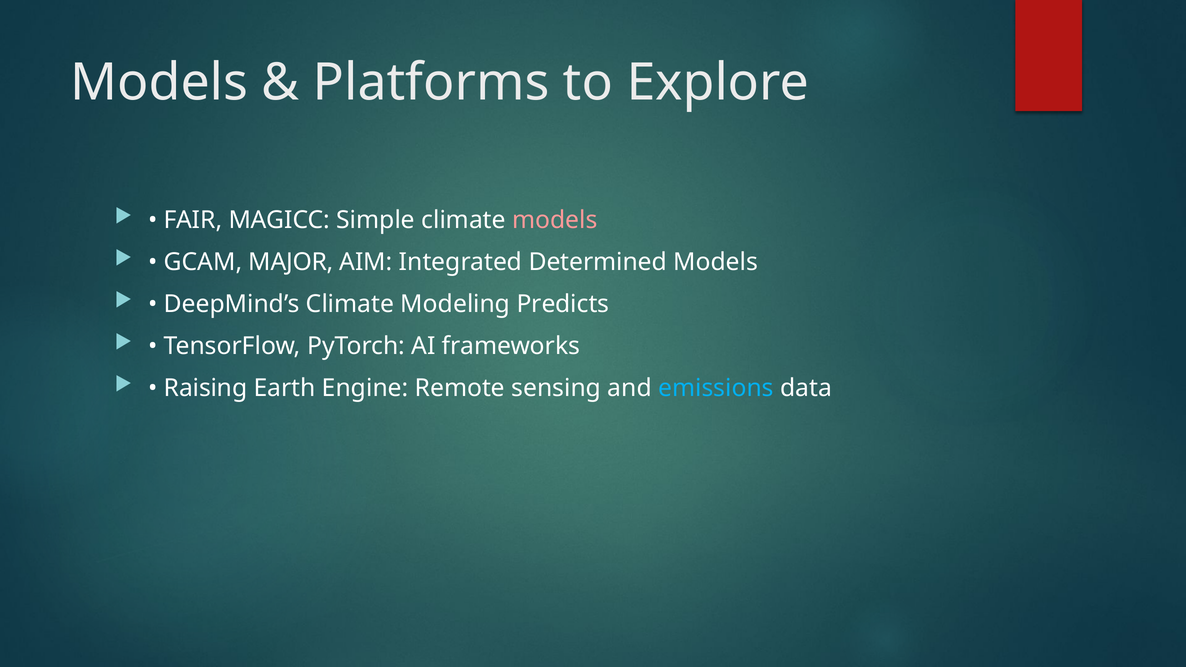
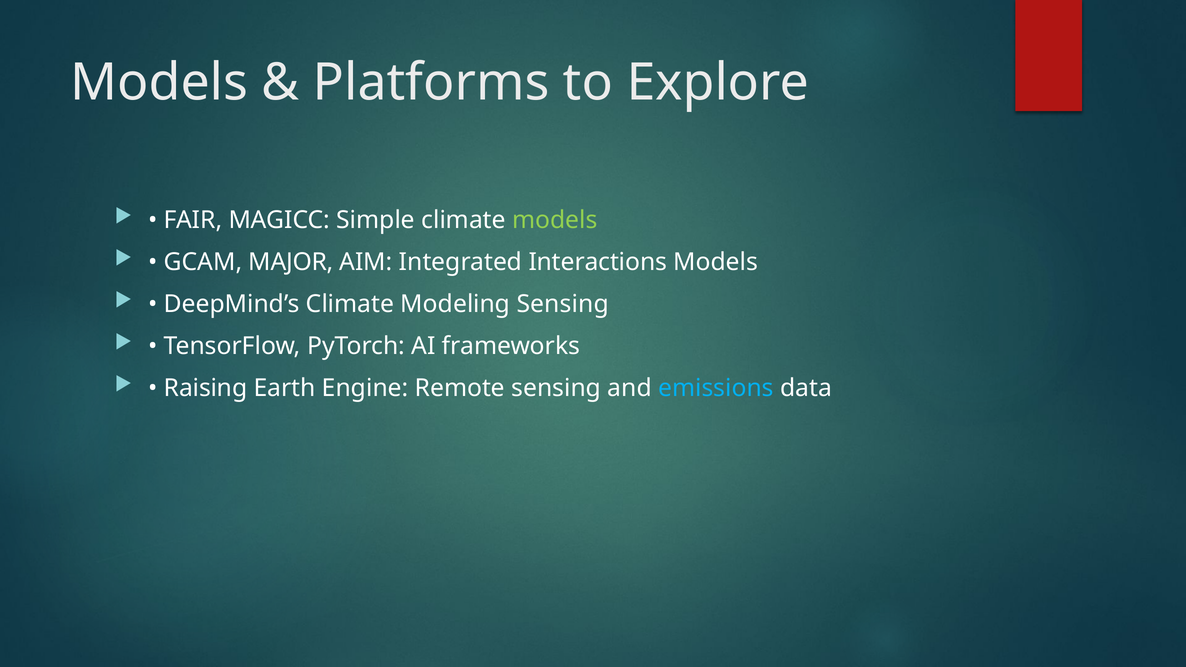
models at (555, 220) colour: pink -> light green
Determined: Determined -> Interactions
Modeling Predicts: Predicts -> Sensing
